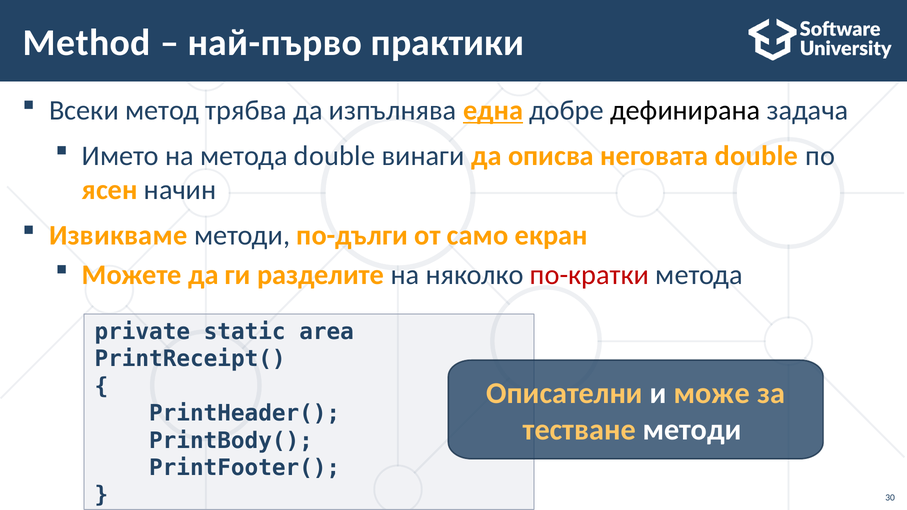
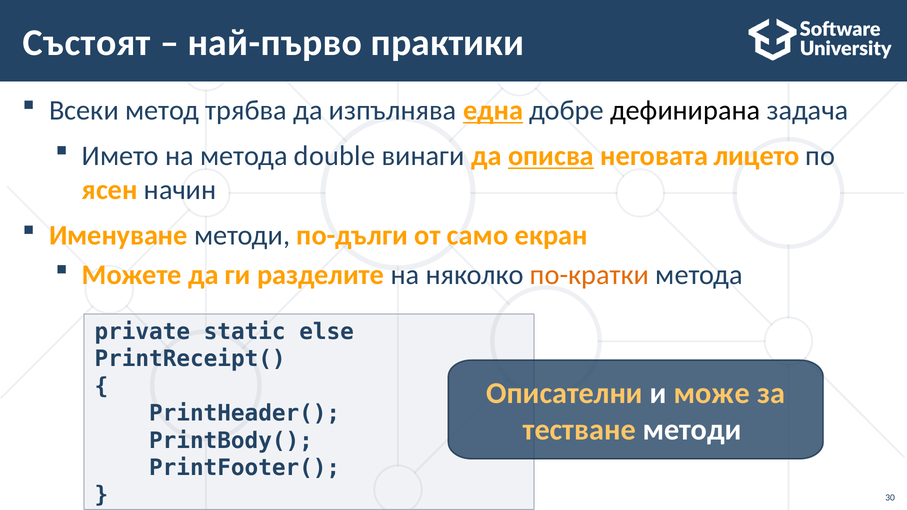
Method: Method -> Състоят
описва underline: none -> present
неговата double: double -> лицето
Извикваме: Извикваме -> Именуване
по-кратки colour: red -> orange
area: area -> else
